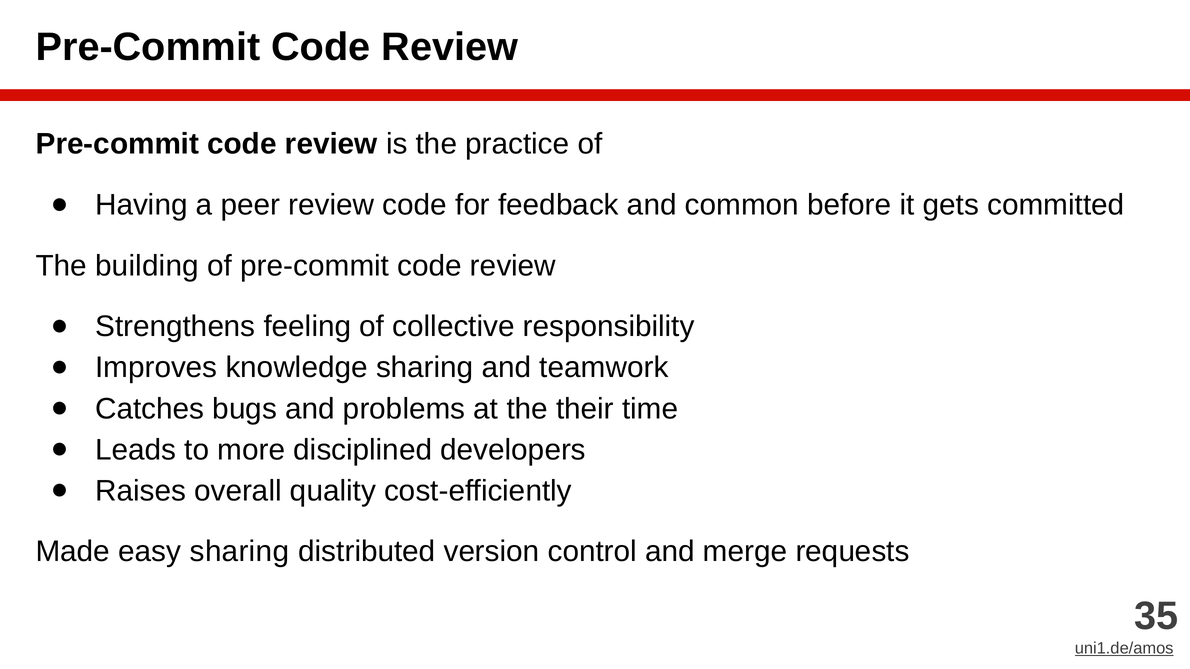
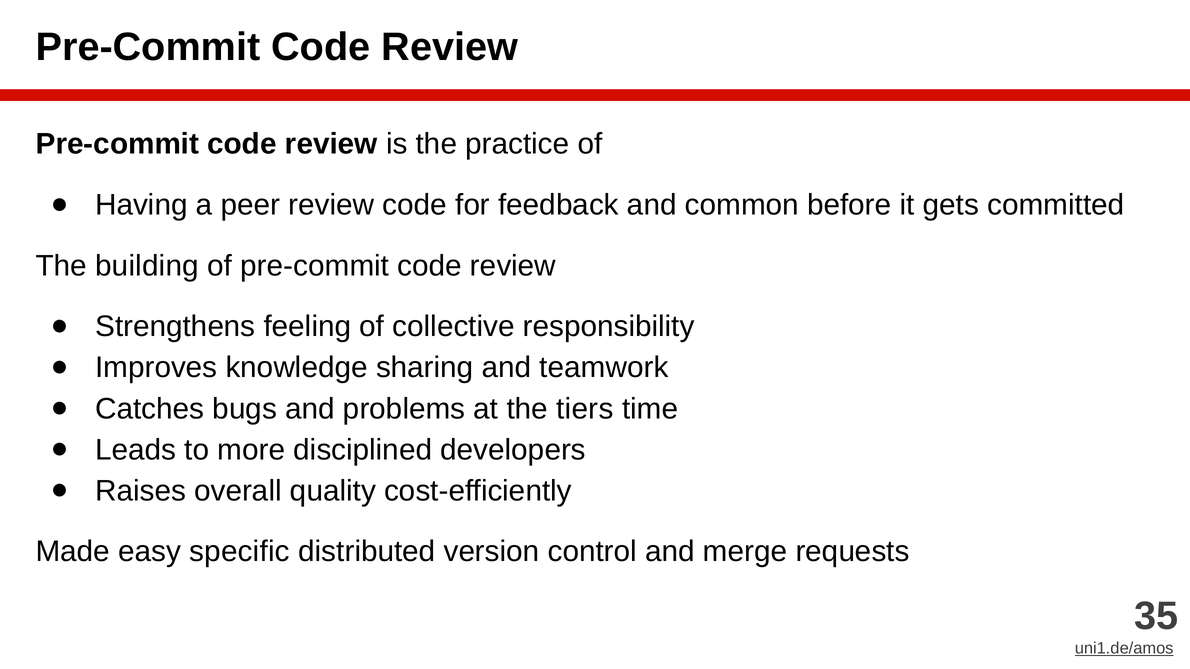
their: their -> tiers
easy sharing: sharing -> specific
